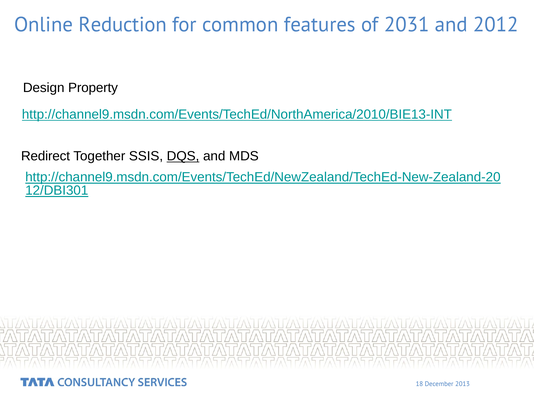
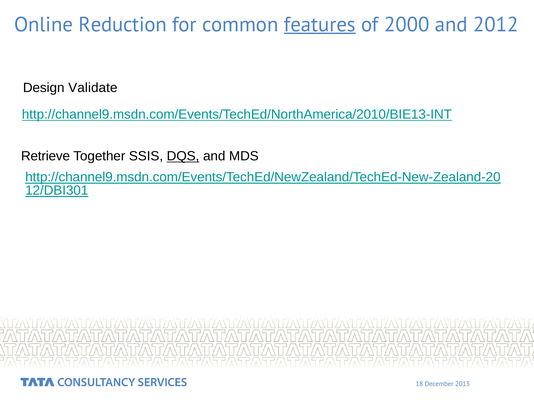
features underline: none -> present
2031: 2031 -> 2000
Property: Property -> Validate
Redirect: Redirect -> Retrieve
